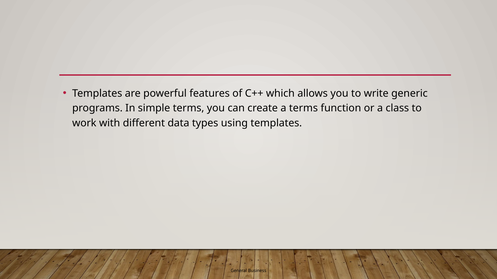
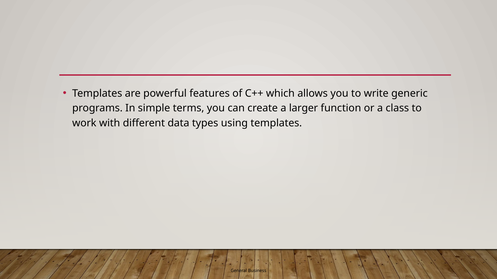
a terms: terms -> larger
